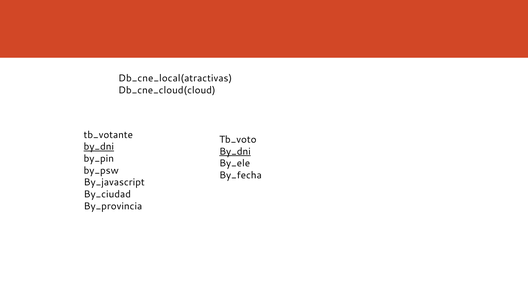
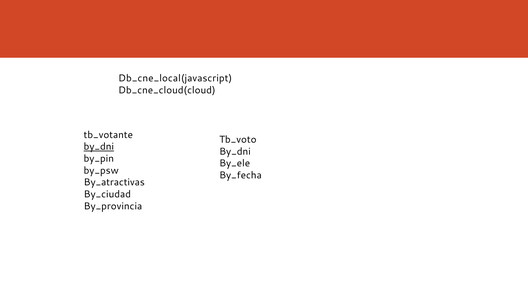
Db_cne_local(atractivas: Db_cne_local(atractivas -> Db_cne_local(javascript
By_dni at (235, 152) underline: present -> none
By_javascript: By_javascript -> By_atractivas
